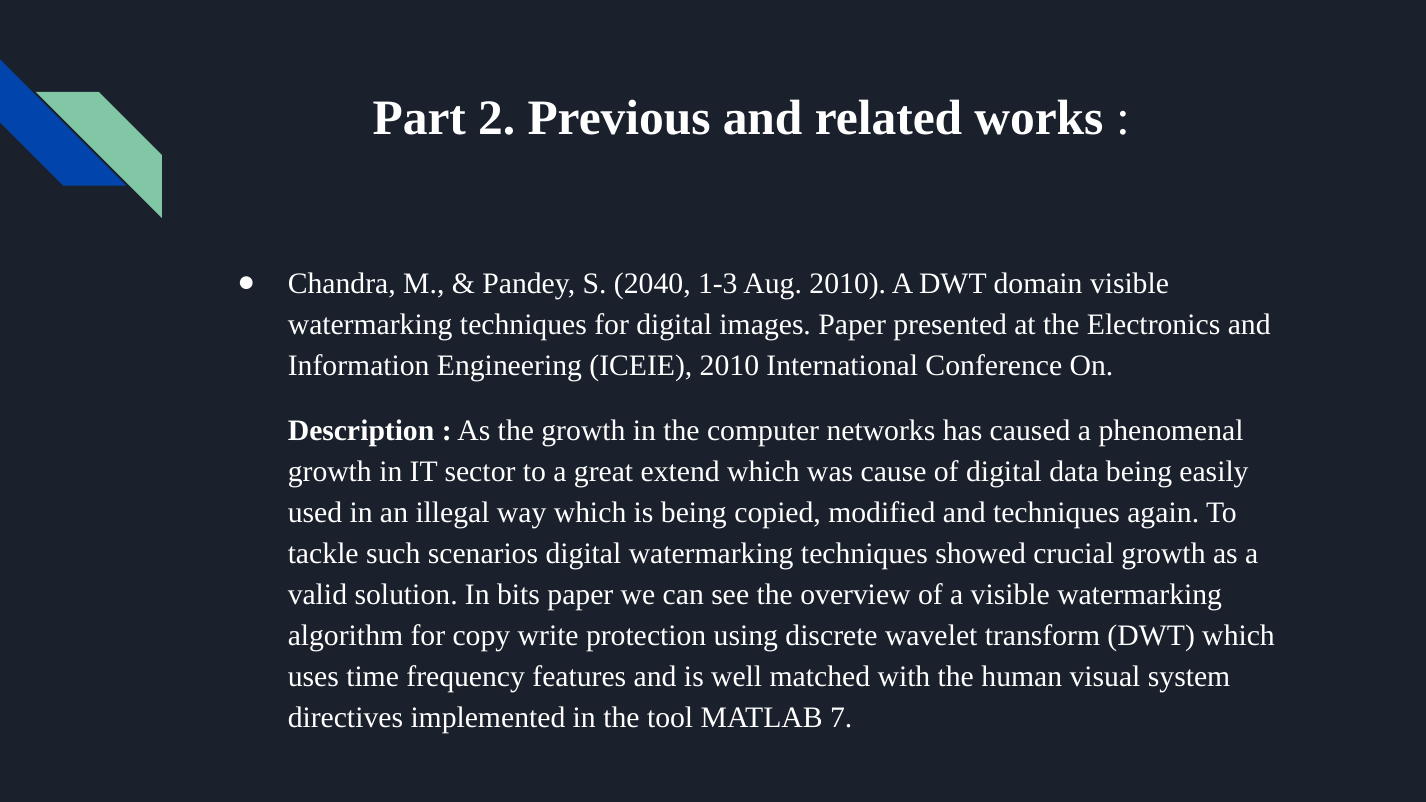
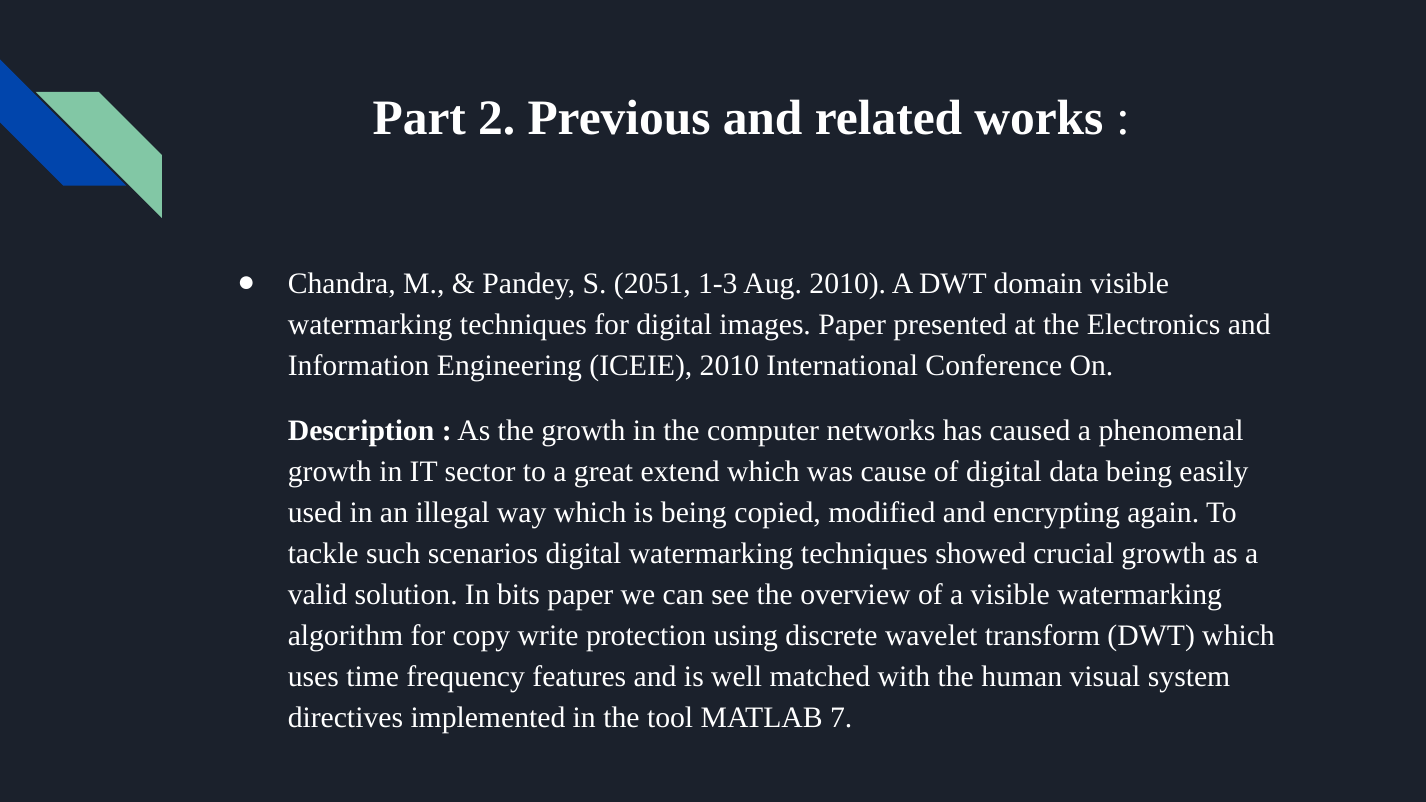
2040: 2040 -> 2051
and techniques: techniques -> encrypting
